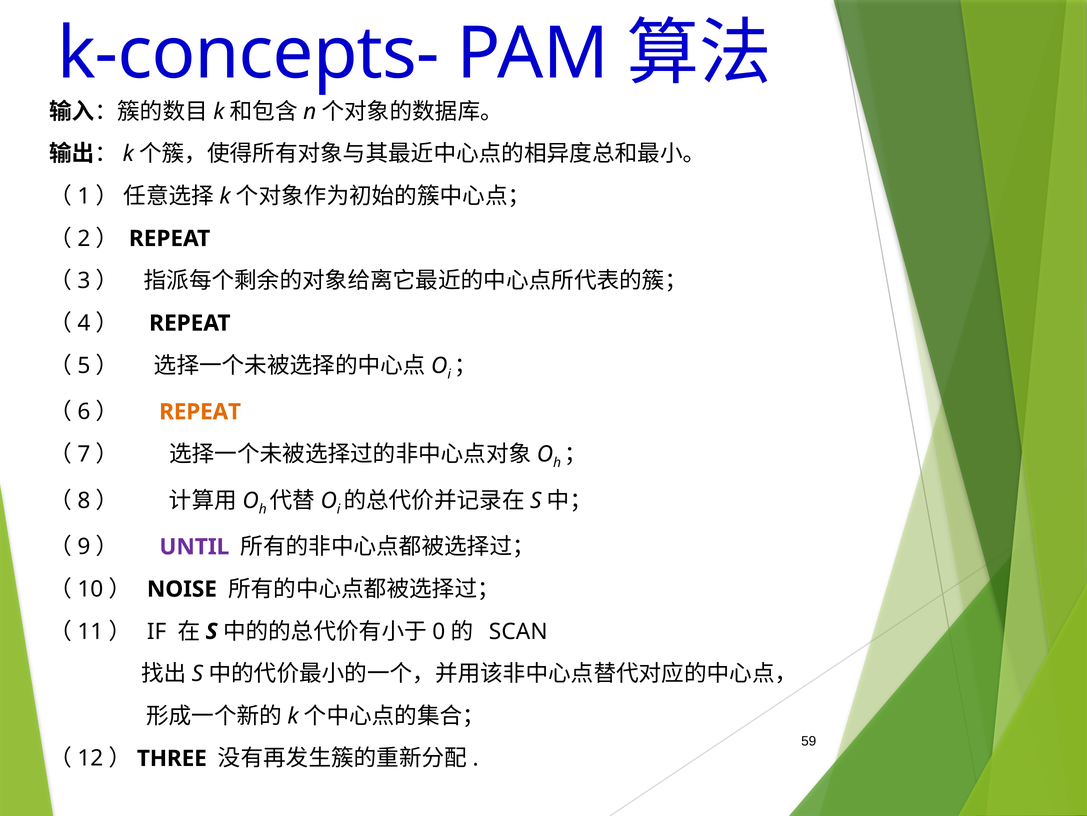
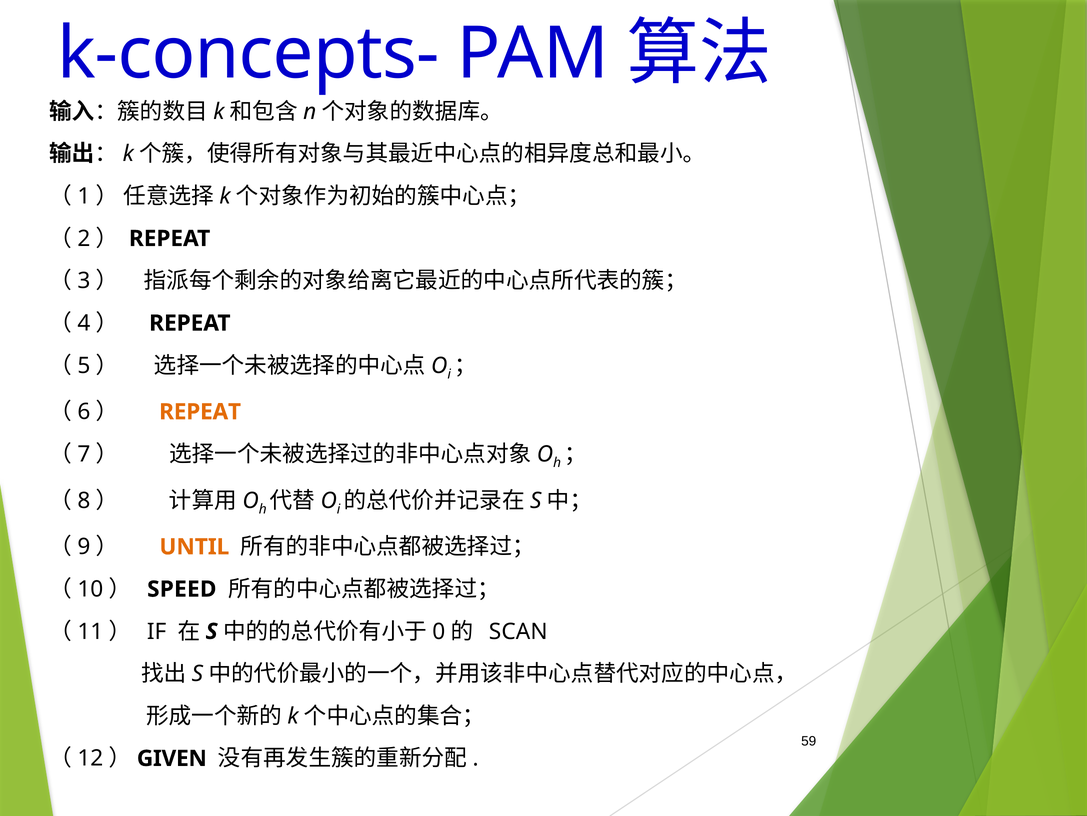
UNTIL colour: purple -> orange
NOISE: NOISE -> SPEED
THREE: THREE -> GIVEN
